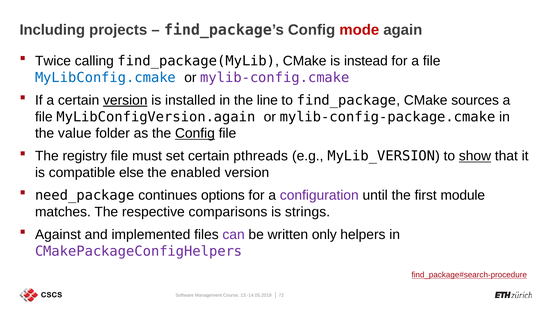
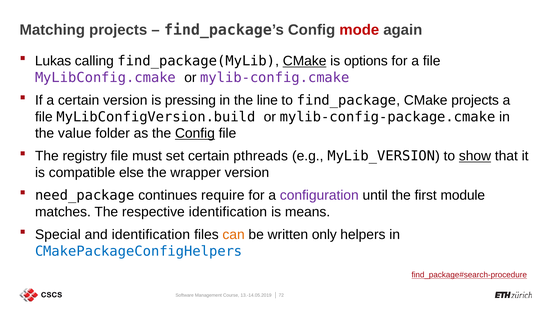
Including: Including -> Matching
Twice: Twice -> Lukas
CMake at (305, 61) underline: none -> present
instead: instead -> options
MyLibConfig.cmake colour: blue -> purple
version at (125, 100) underline: present -> none
installed: installed -> pressing
CMake sources: sources -> projects
MyLibConfigVersion.again: MyLibConfigVersion.again -> MyLibConfigVersion.build
enabled: enabled -> wrapper
options: options -> require
respective comparisons: comparisons -> identification
strings: strings -> means
Against: Against -> Special
and implemented: implemented -> identification
can colour: purple -> orange
CMakePackageConfigHelpers colour: purple -> blue
